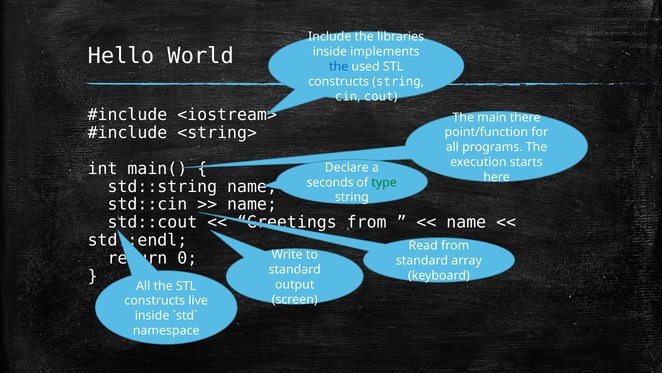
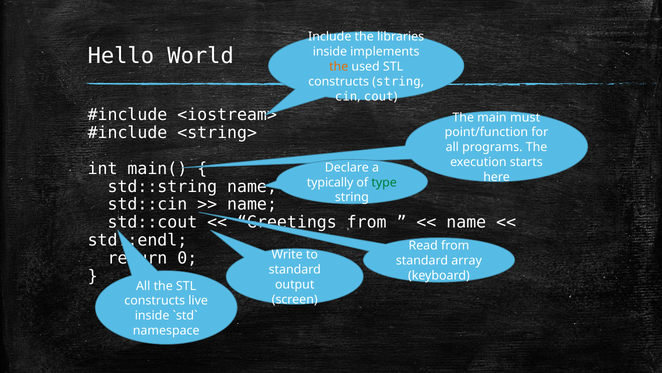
the at (339, 66) colour: blue -> orange
there: there -> must
seconds: seconds -> typically
